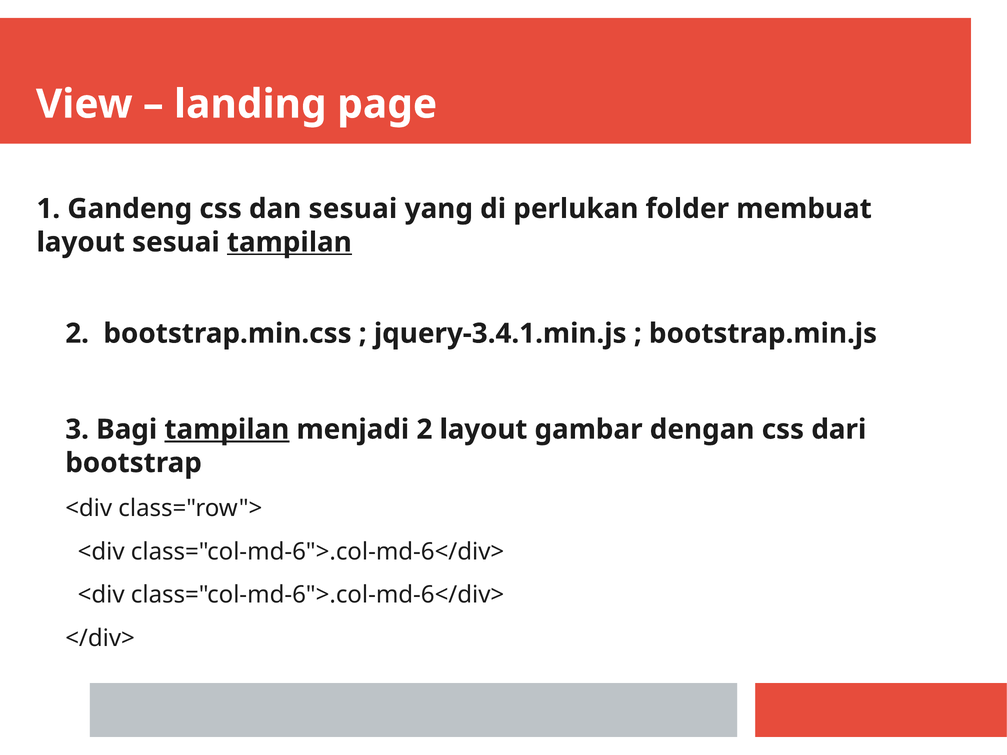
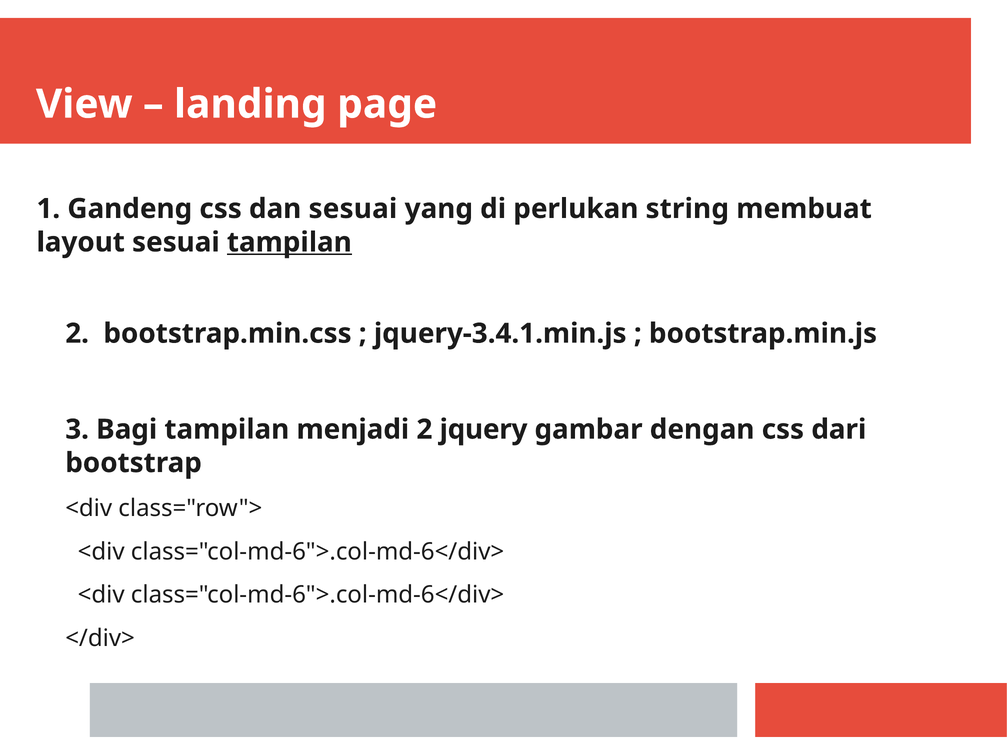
folder: folder -> string
tampilan at (227, 430) underline: present -> none
2 layout: layout -> jquery
